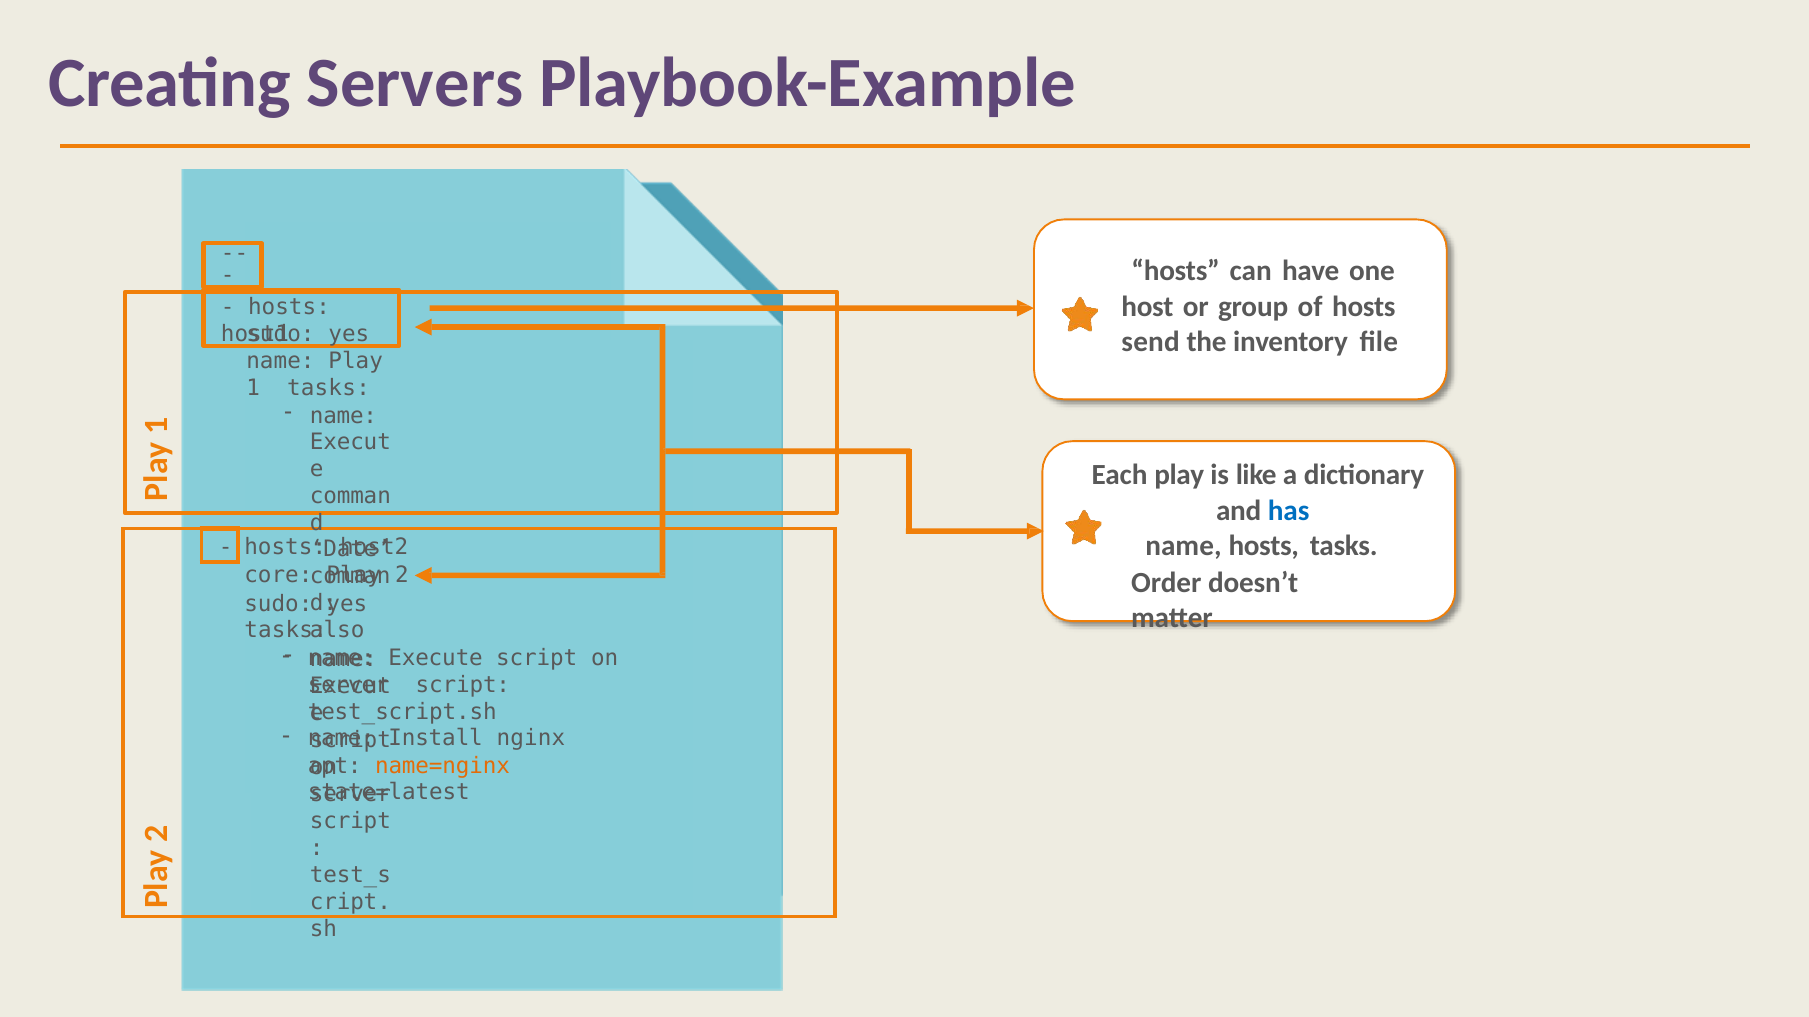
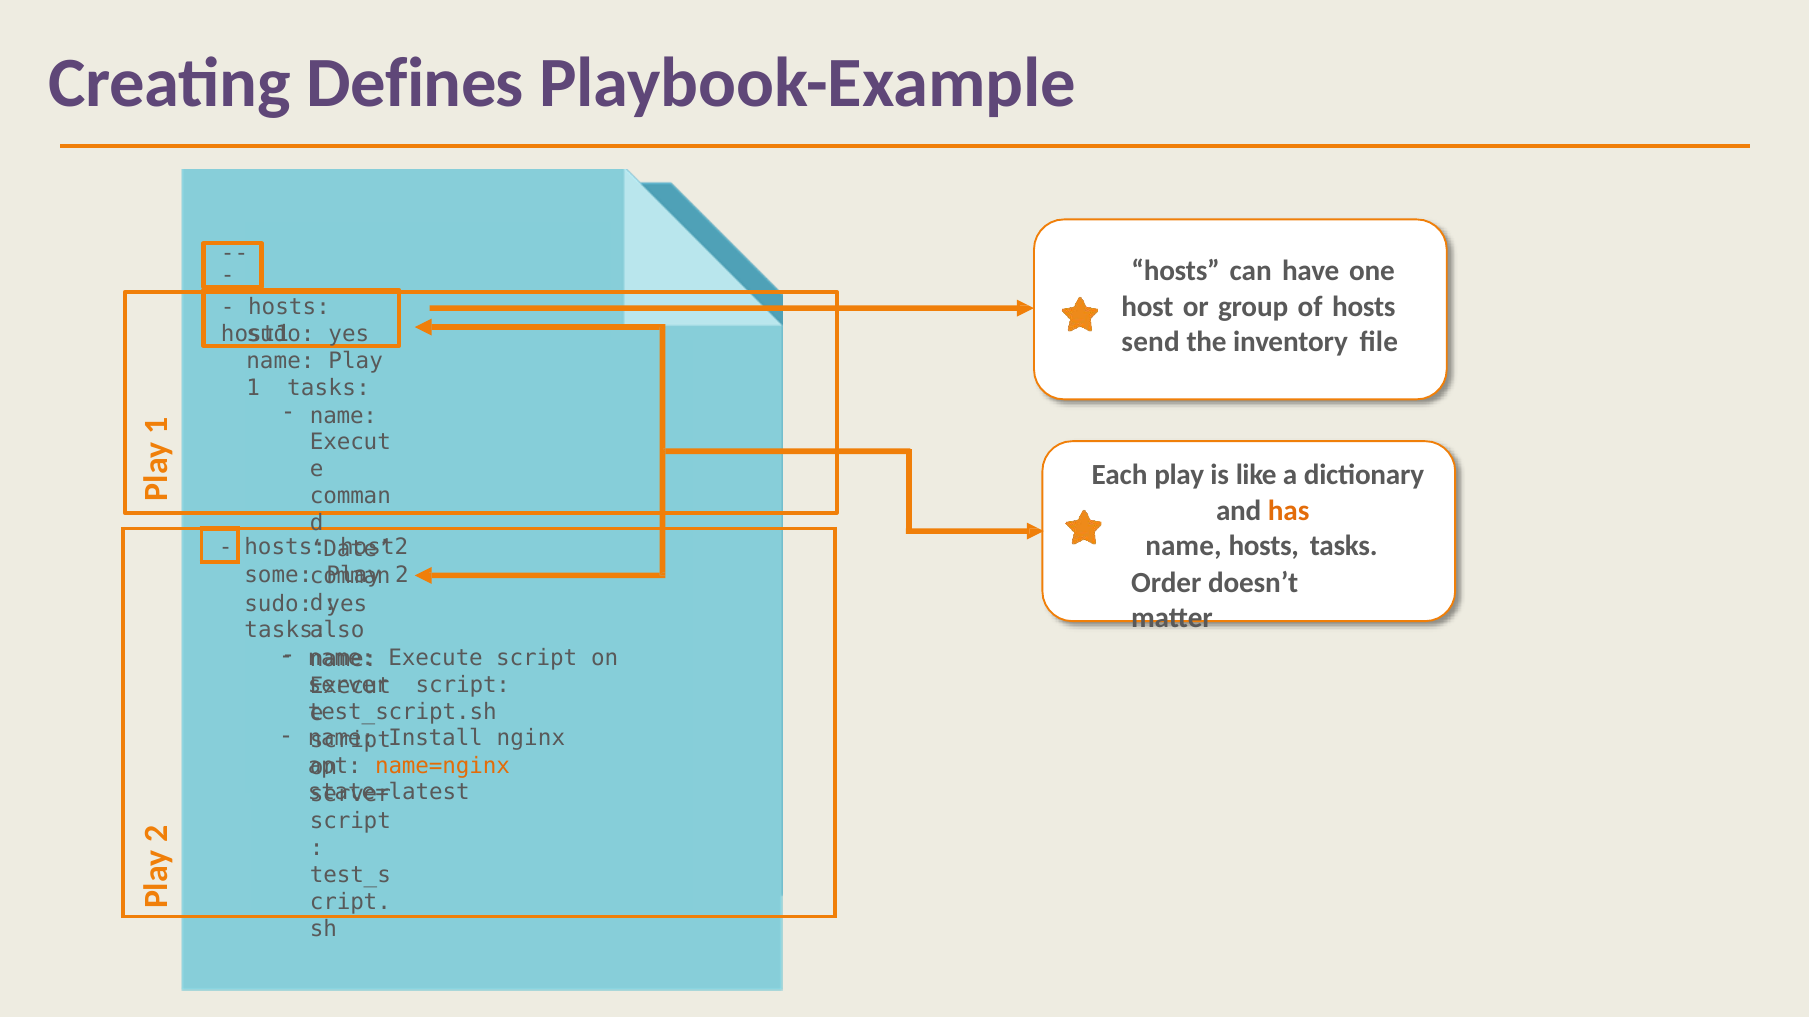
Servers: Servers -> Defines
has colour: blue -> orange
core: core -> some
